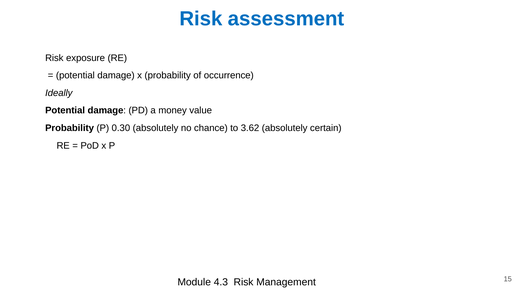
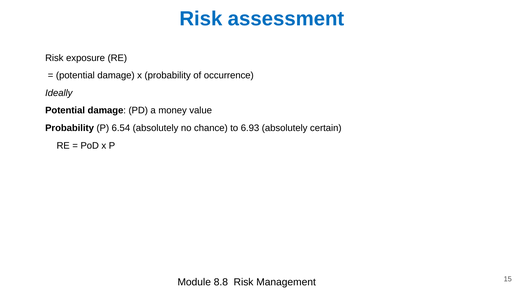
0.30: 0.30 -> 6.54
3.62: 3.62 -> 6.93
4.3: 4.3 -> 8.8
